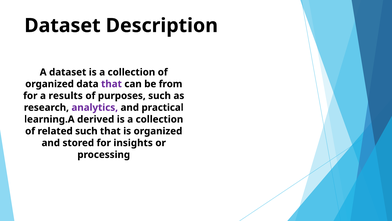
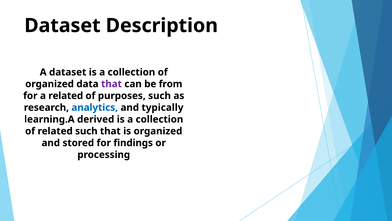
a results: results -> related
analytics colour: purple -> blue
practical: practical -> typically
insights: insights -> findings
